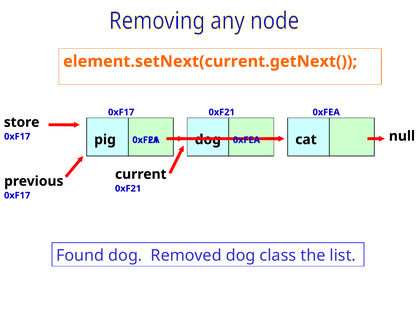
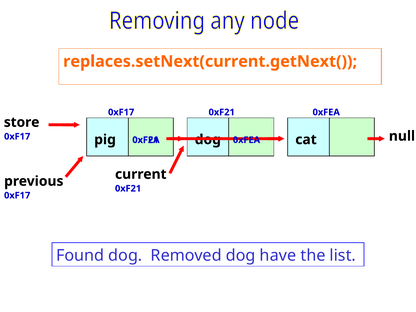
element.setNext(current.getNext(: element.setNext(current.getNext( -> replaces.setNext(current.getNext(
class: class -> have
